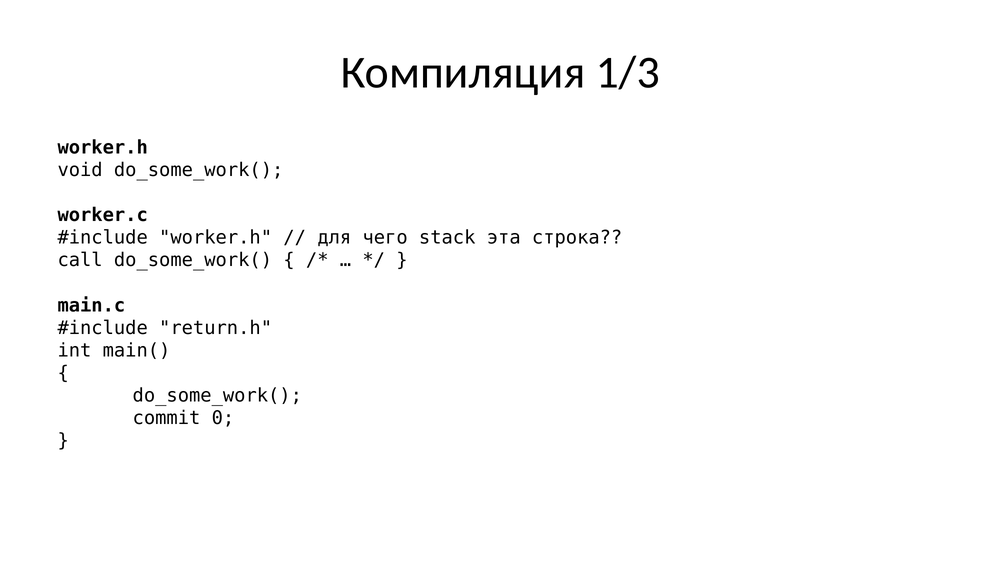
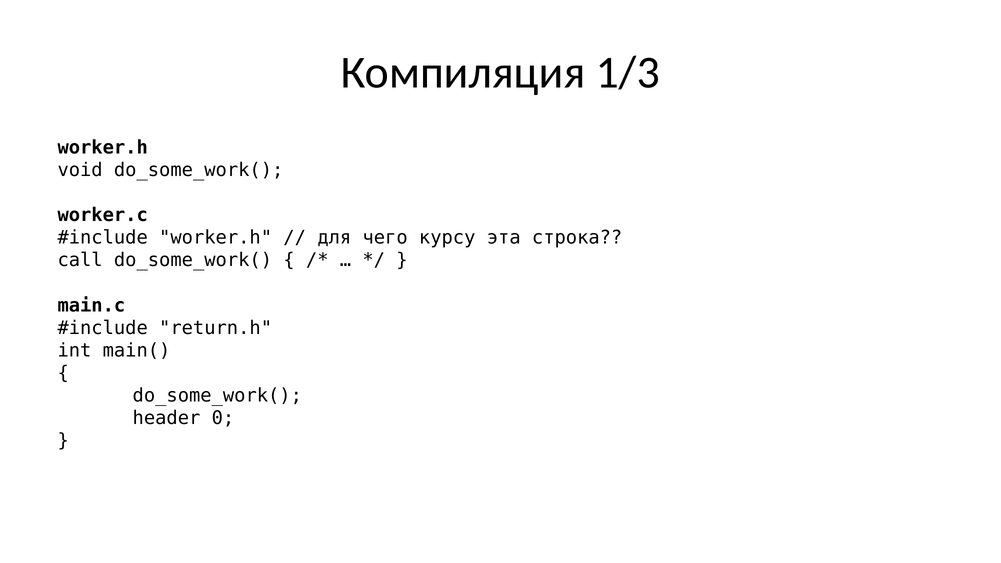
stack: stack -> курсу
commit: commit -> header
